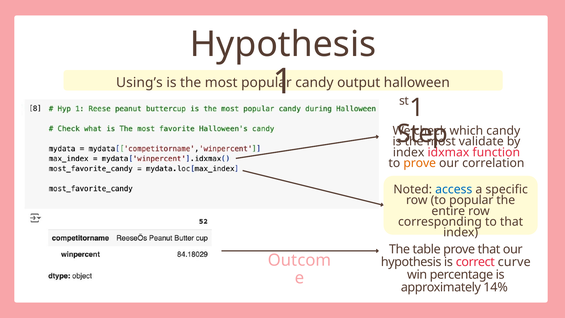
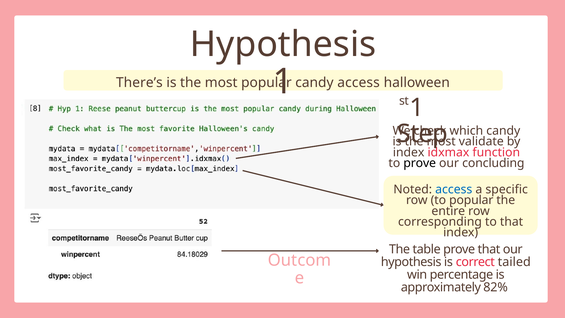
Using’s: Using’s -> There’s
candy output: output -> access
prove at (420, 163) colour: orange -> black
correlation: correlation -> concluding
curve: curve -> tailed
14%: 14% -> 82%
